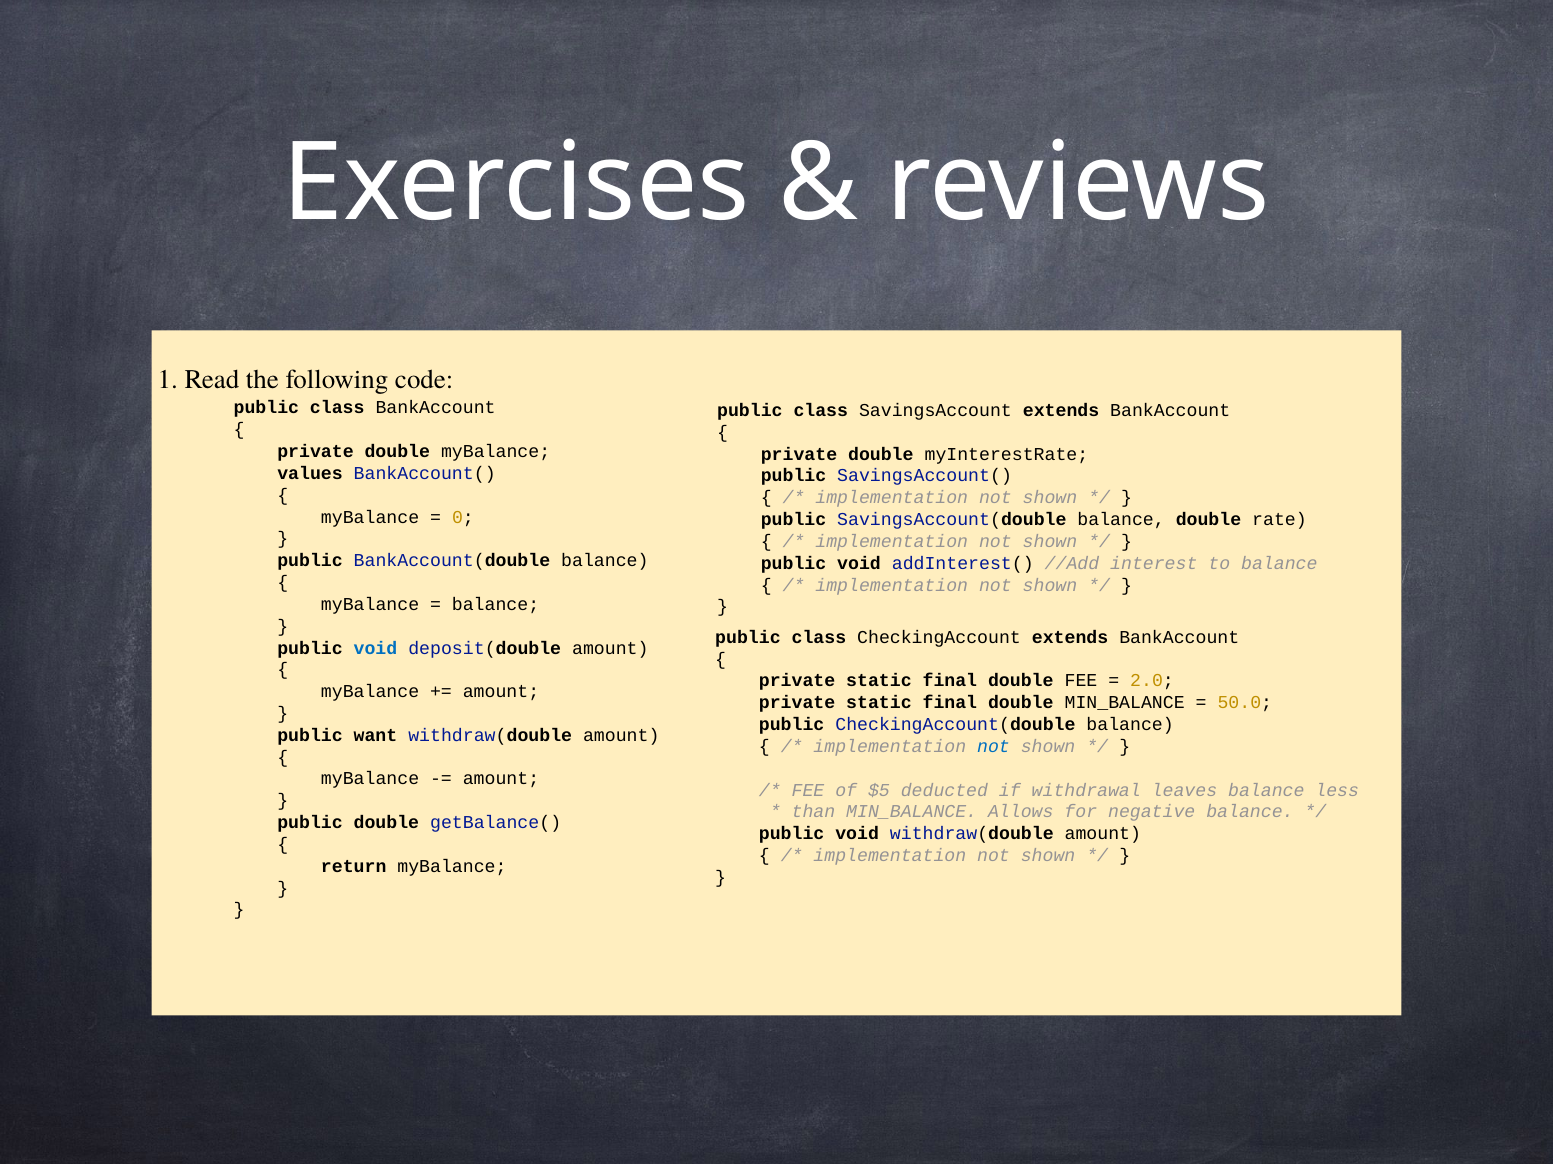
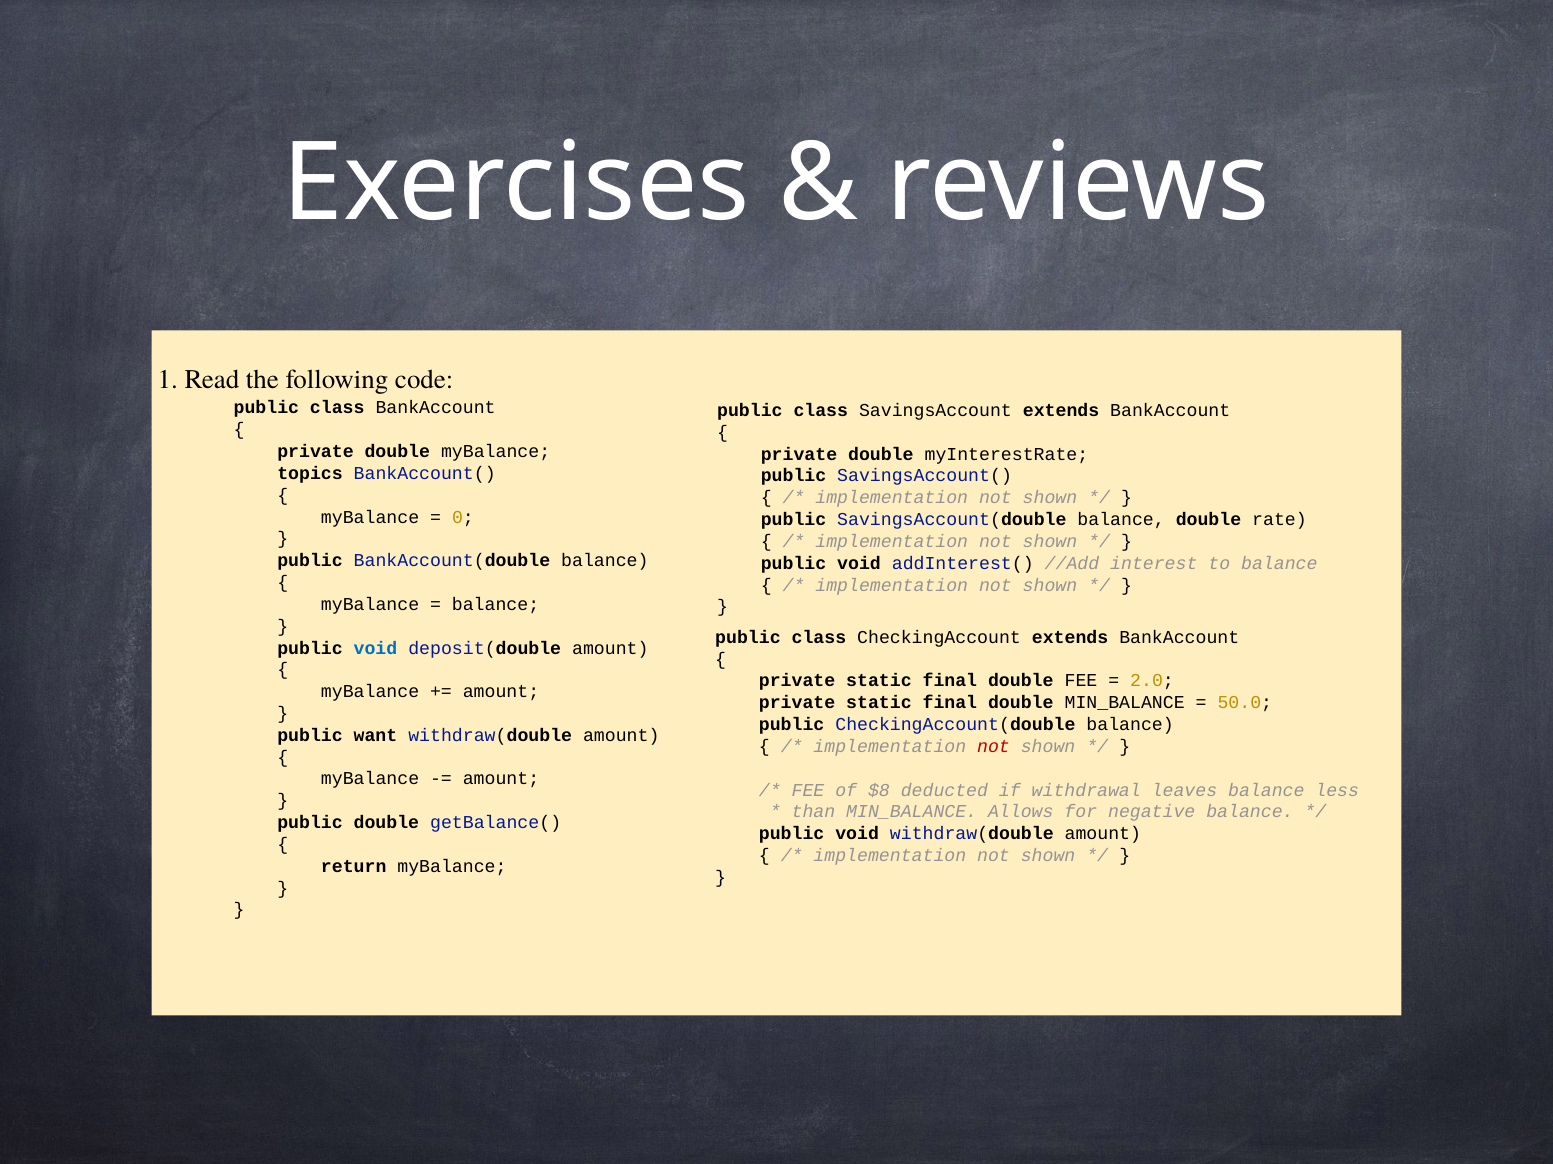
values: values -> topics
not at (994, 747) colour: blue -> red
$5: $5 -> $8
